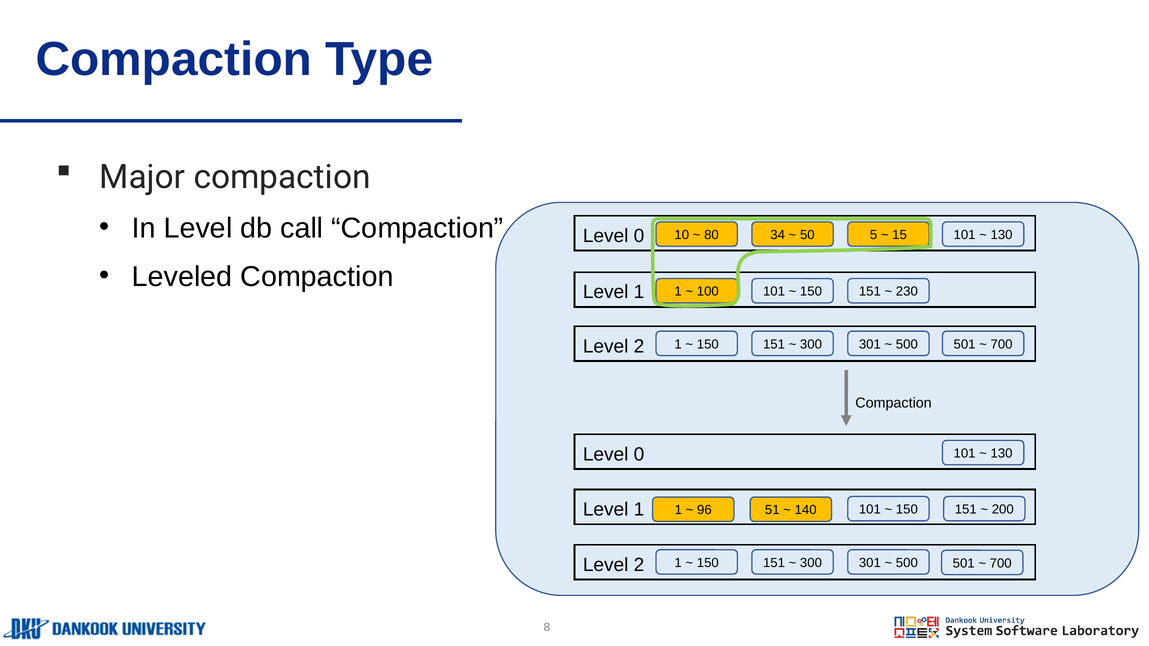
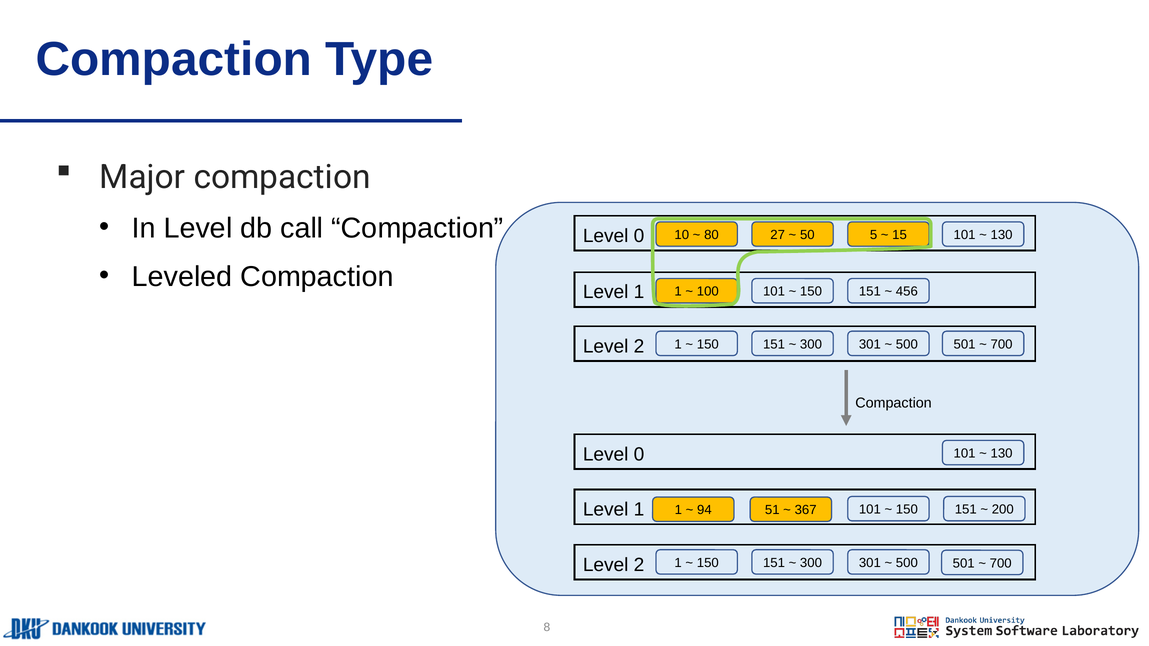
34: 34 -> 27
230: 230 -> 456
96: 96 -> 94
140: 140 -> 367
